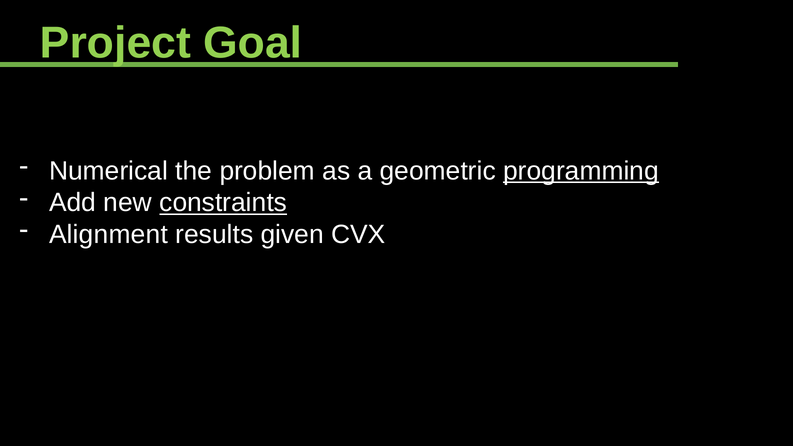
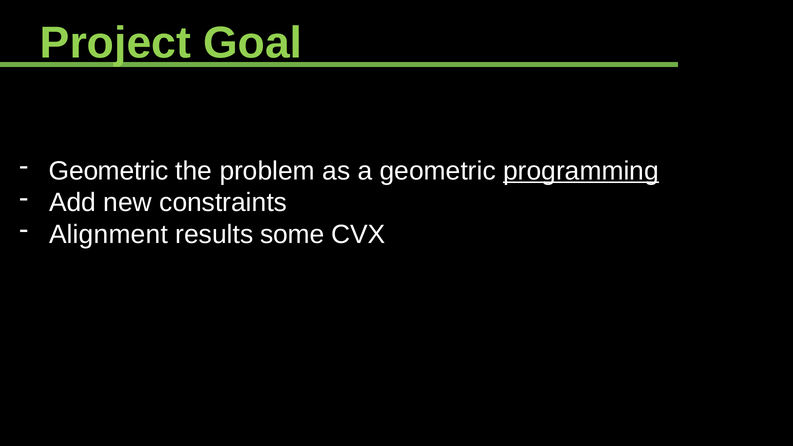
Numerical at (109, 171): Numerical -> Geometric
constraints underline: present -> none
given: given -> some
